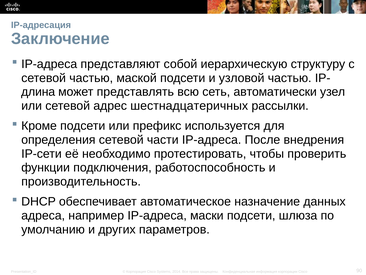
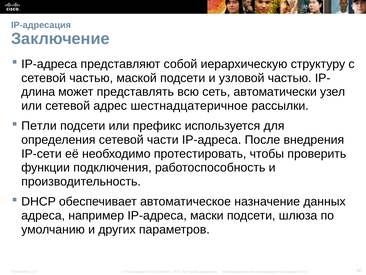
шестнадцатеричных: шестнадцатеричных -> шестнадцатеричное
Кроме: Кроме -> Петли
